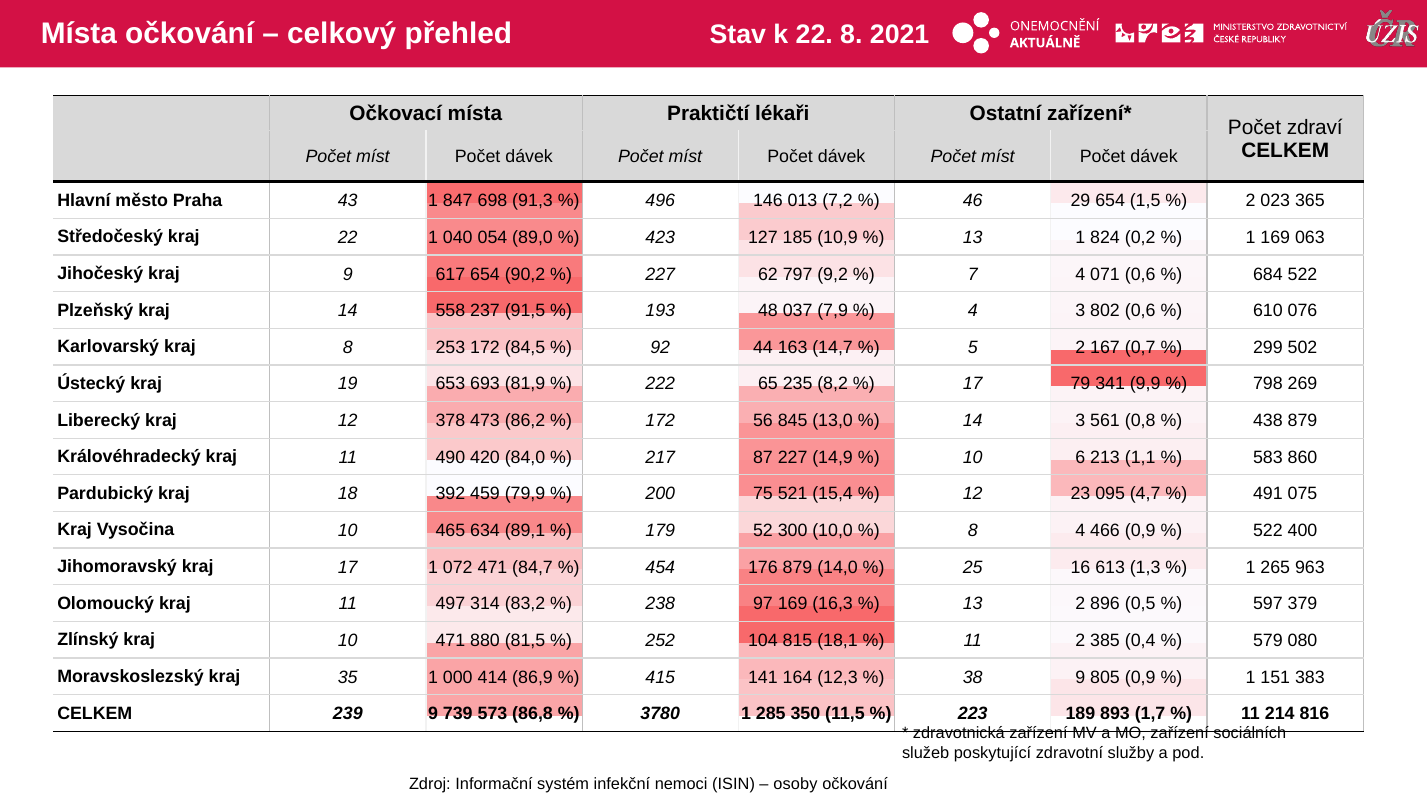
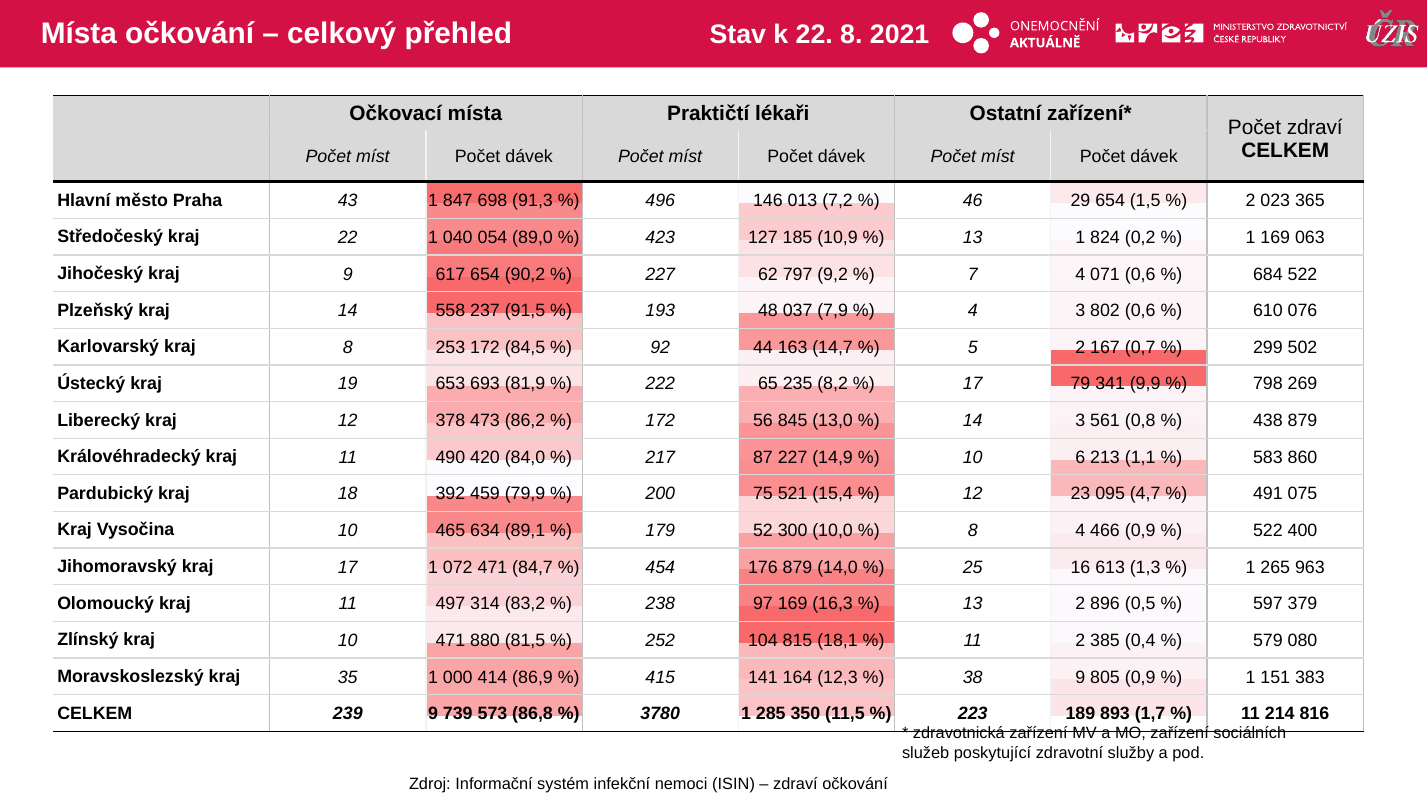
osoby at (795, 784): osoby -> zdraví
